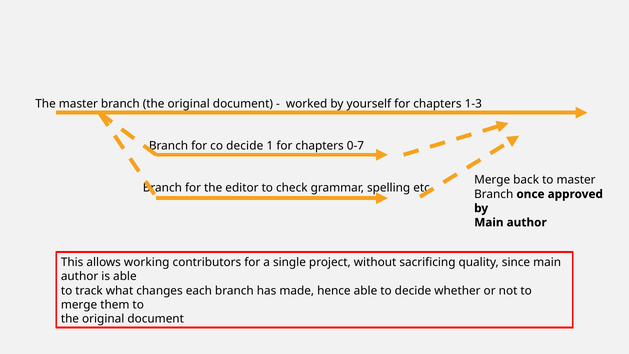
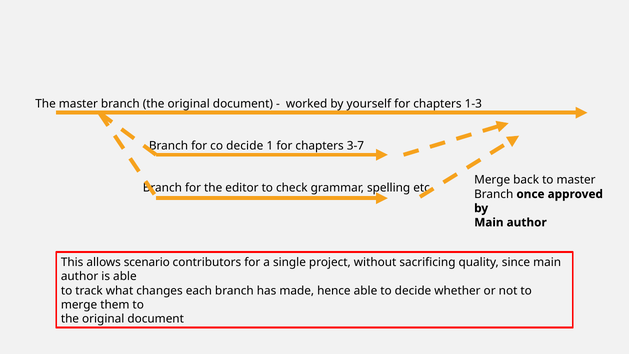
0-7: 0-7 -> 3-7
working: working -> scenario
